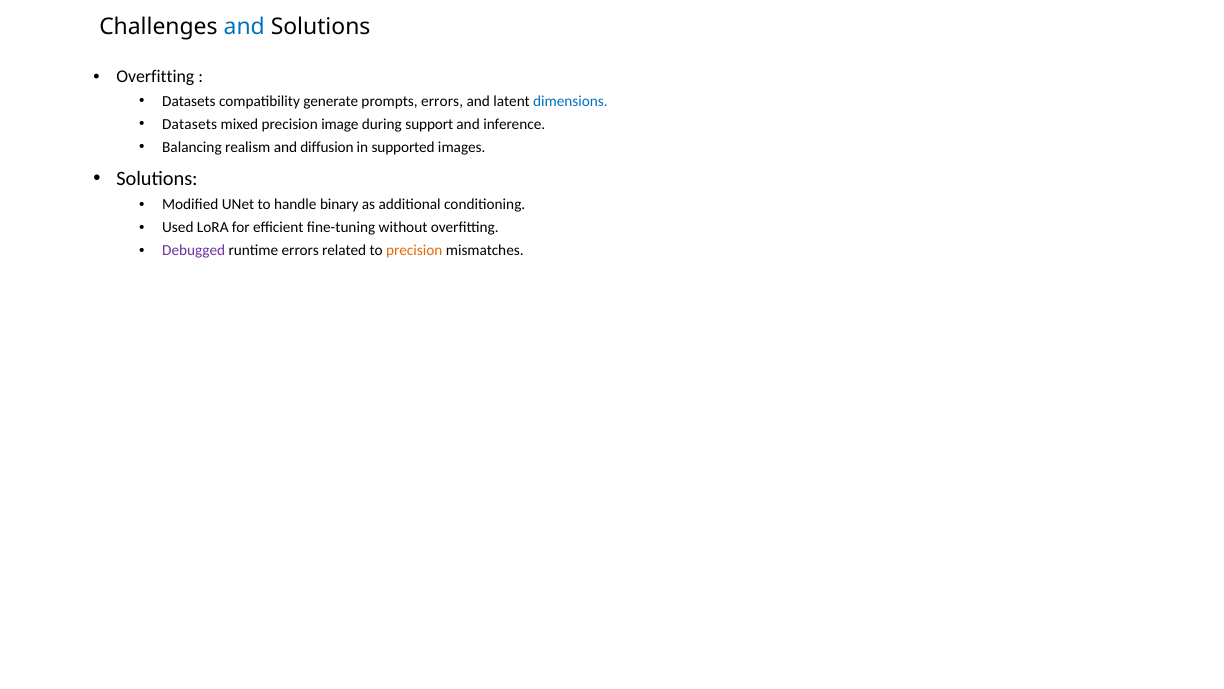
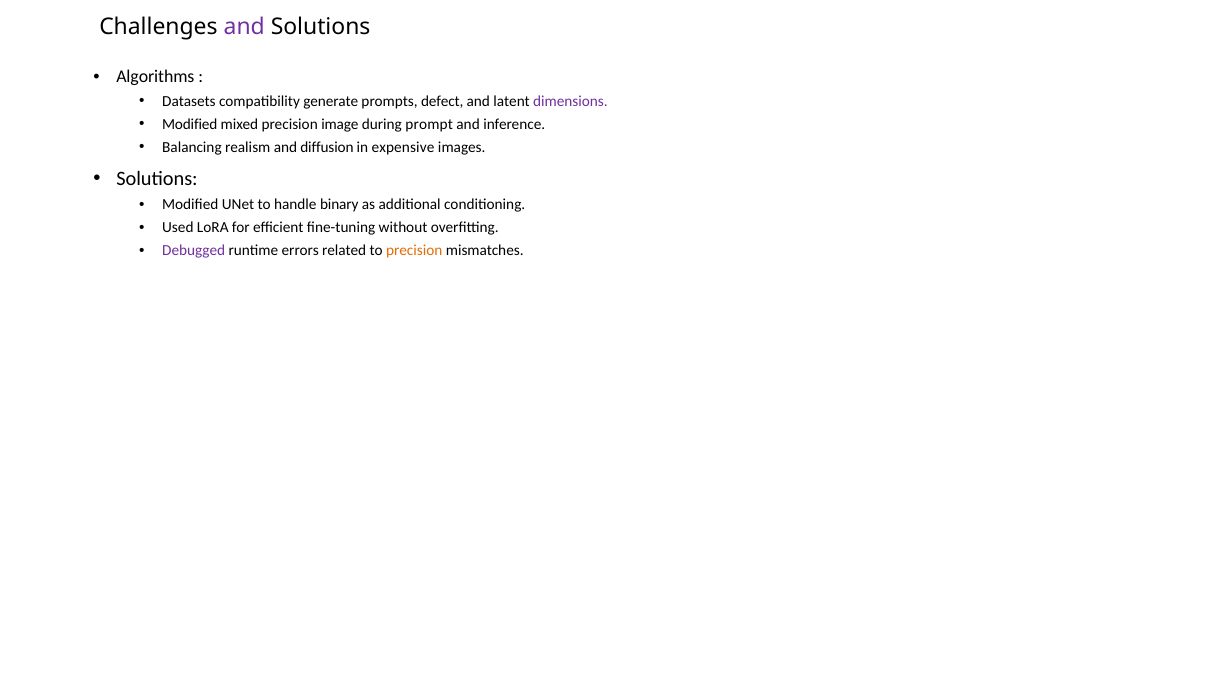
and at (244, 27) colour: blue -> purple
Overfitting at (155, 77): Overfitting -> Algorithms
prompts errors: errors -> defect
dimensions colour: blue -> purple
Datasets at (190, 124): Datasets -> Modified
support: support -> prompt
supported: supported -> expensive
